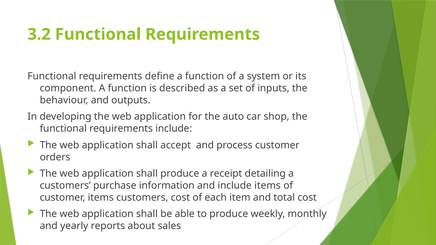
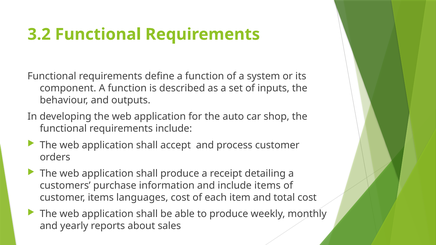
items customers: customers -> languages
